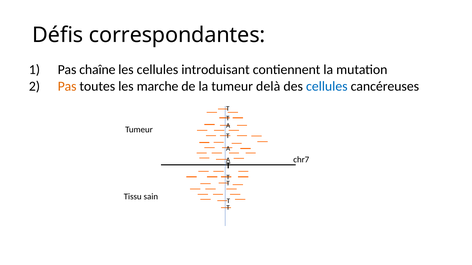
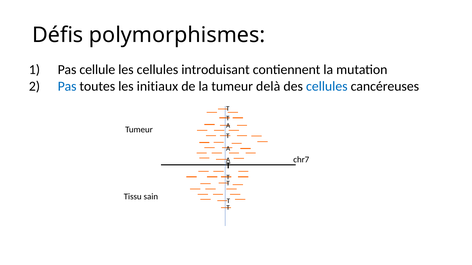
correspondantes: correspondantes -> polymorphismes
chaîne: chaîne -> cellule
Pas at (67, 86) colour: orange -> blue
marche: marche -> initiaux
